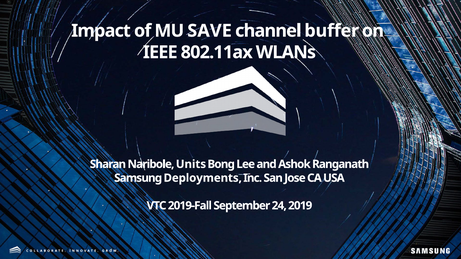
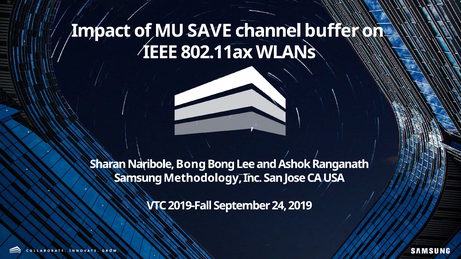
Naribole Units: Units -> Bong
Deployments: Deployments -> Methodology
